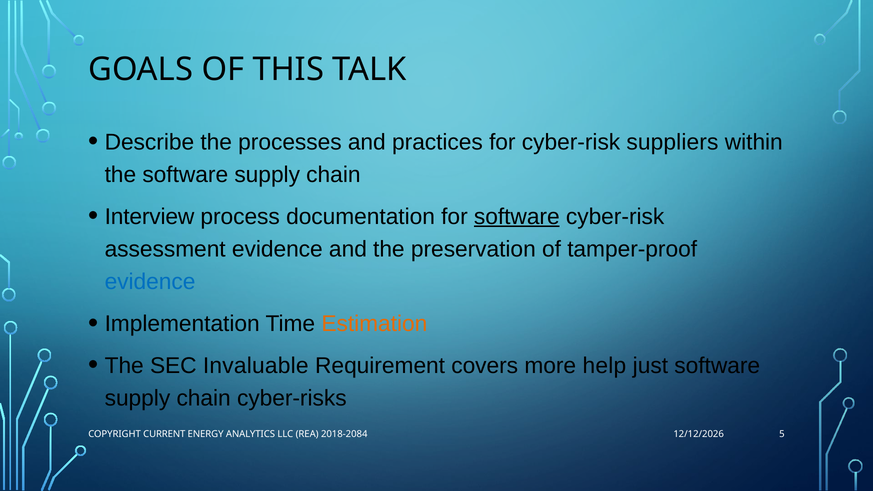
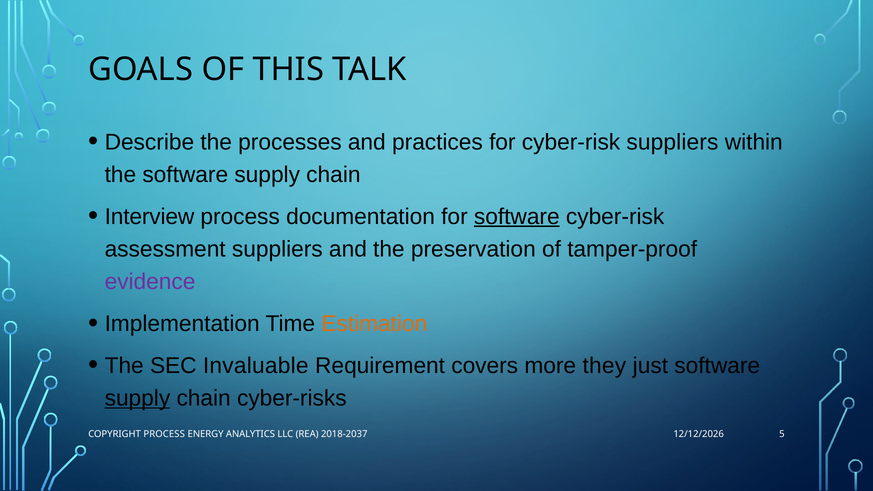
assessment evidence: evidence -> suppliers
evidence at (150, 282) colour: blue -> purple
help: help -> they
supply at (137, 398) underline: none -> present
COPYRIGHT CURRENT: CURRENT -> PROCESS
2018-2084: 2018-2084 -> 2018-2037
